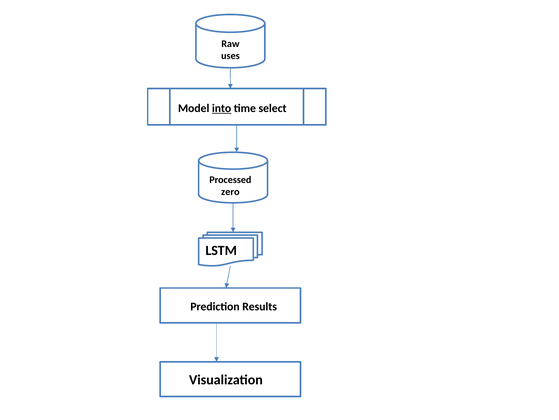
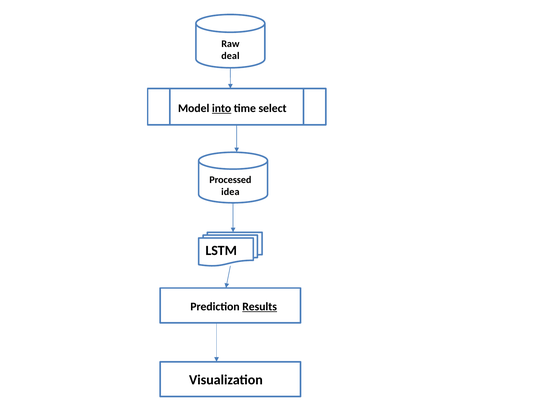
uses: uses -> deal
zero: zero -> idea
Results underline: none -> present
